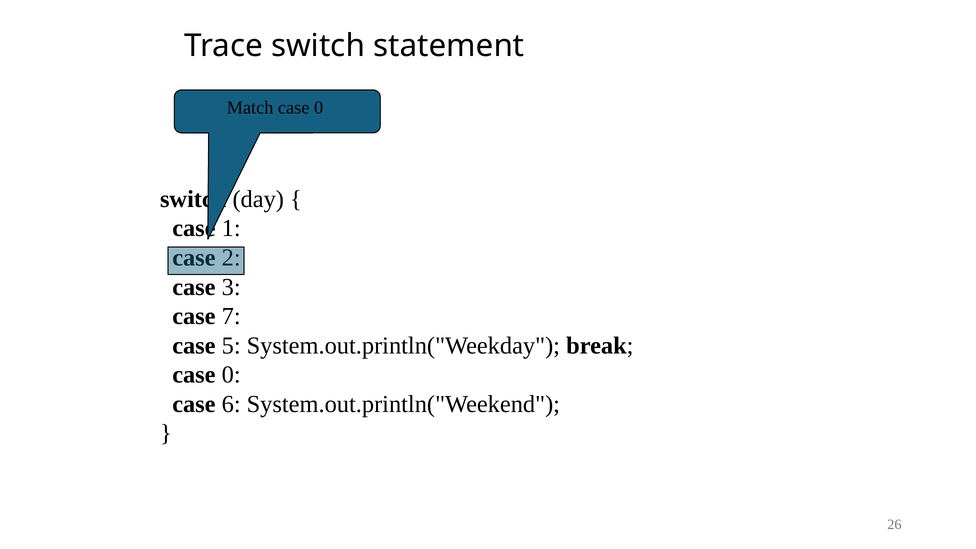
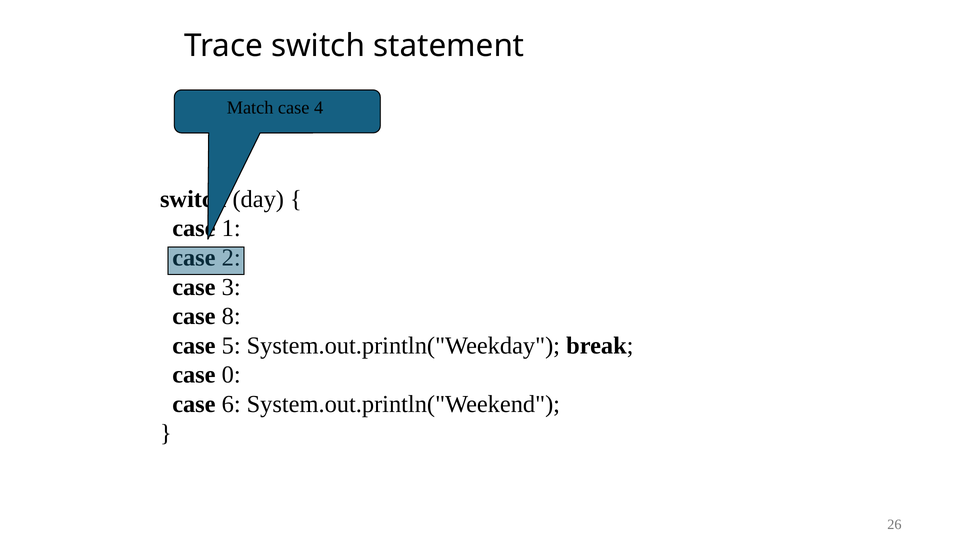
Match case 0: 0 -> 4
7: 7 -> 8
